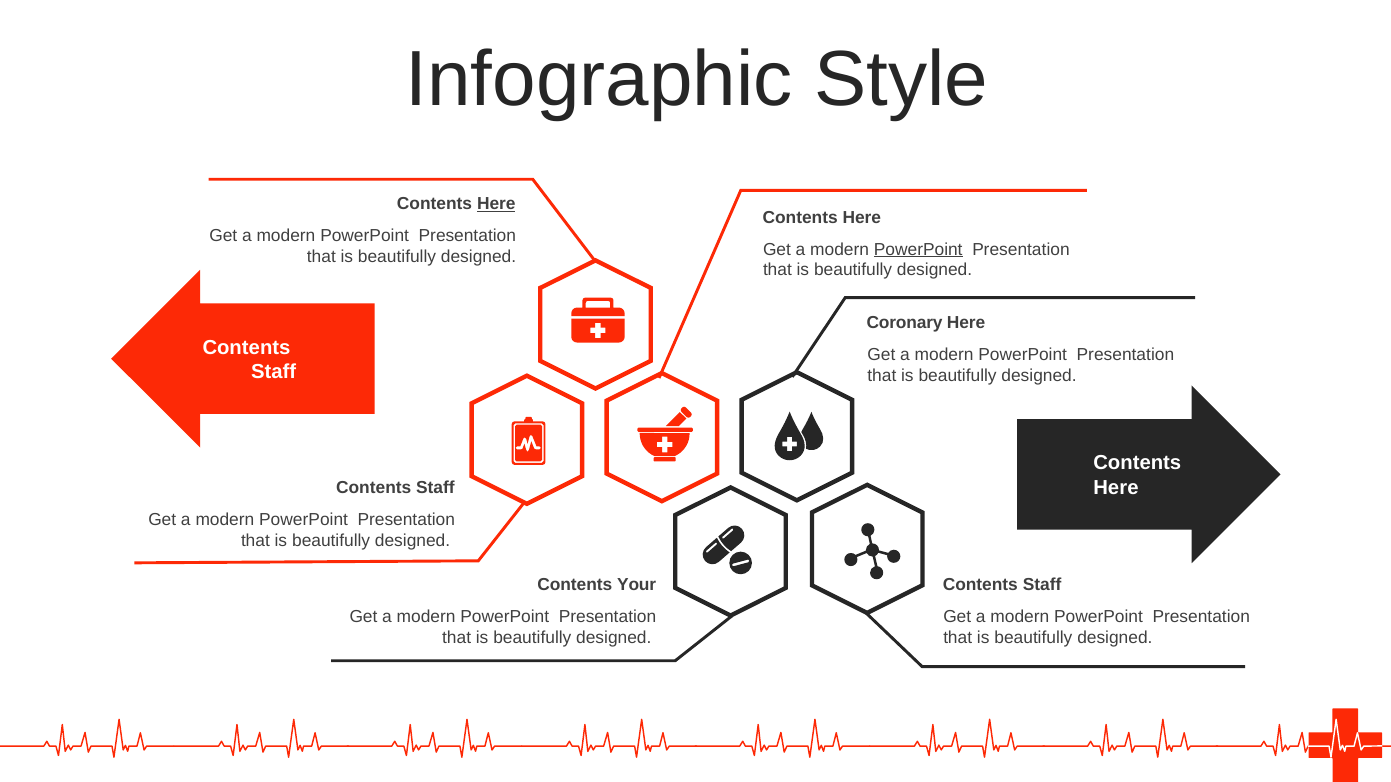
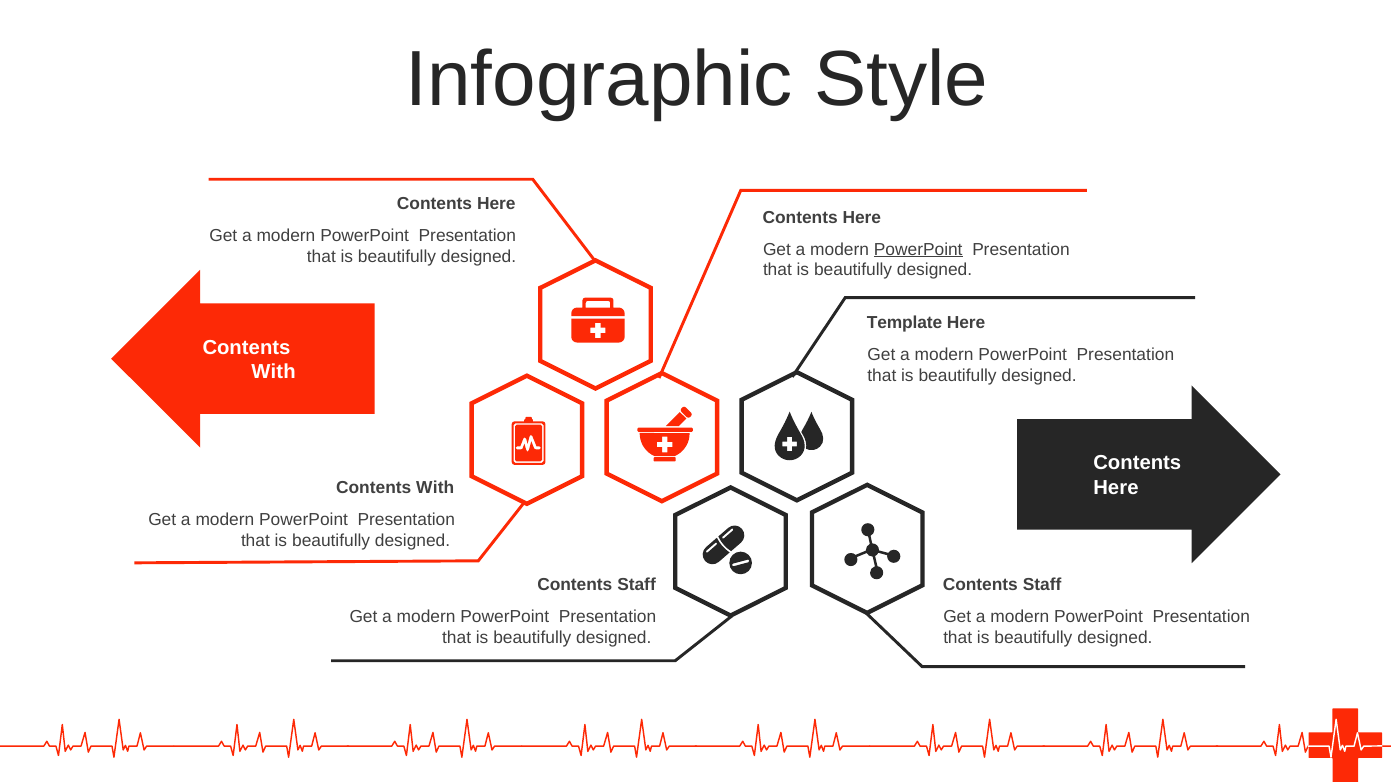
Here at (496, 204) underline: present -> none
Coronary: Coronary -> Template
Staff at (274, 372): Staff -> With
Staff at (435, 488): Staff -> With
Your at (637, 585): Your -> Staff
